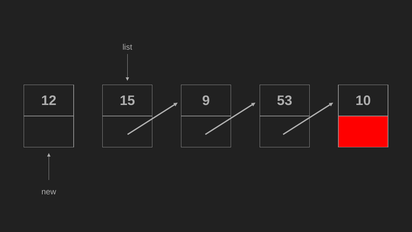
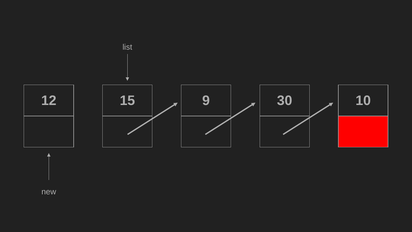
53: 53 -> 30
